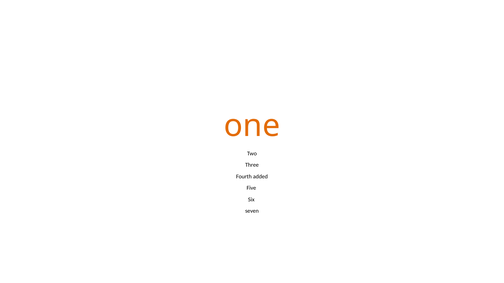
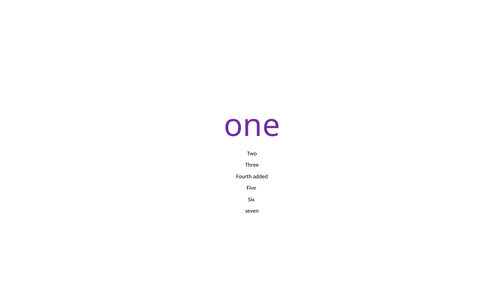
one colour: orange -> purple
